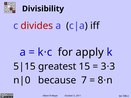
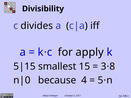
divides colour: red -> black
greatest: greatest -> smallest
3 at (112, 67): 3 -> 8
7: 7 -> 4
8 at (100, 80): 8 -> 5
